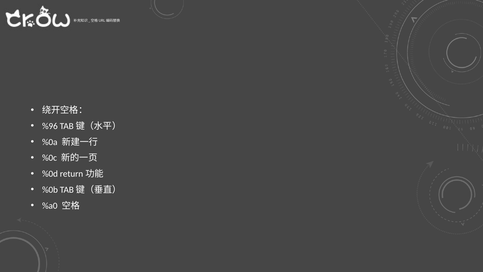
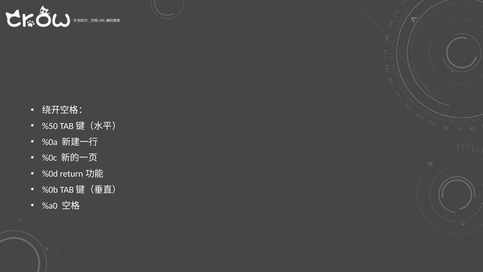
%96: %96 -> %50
